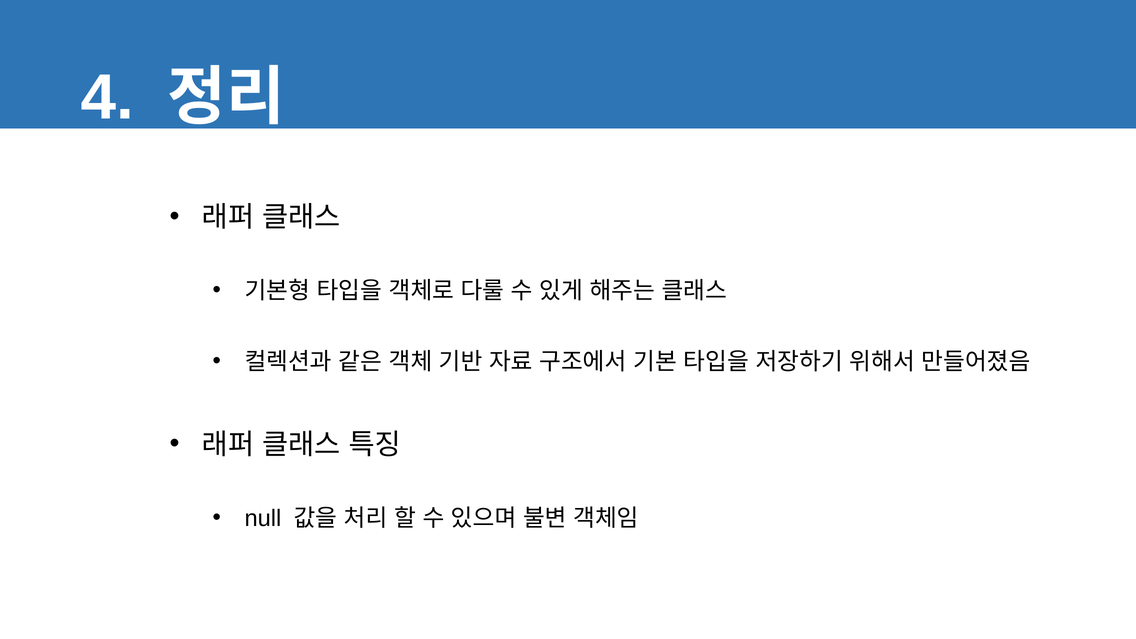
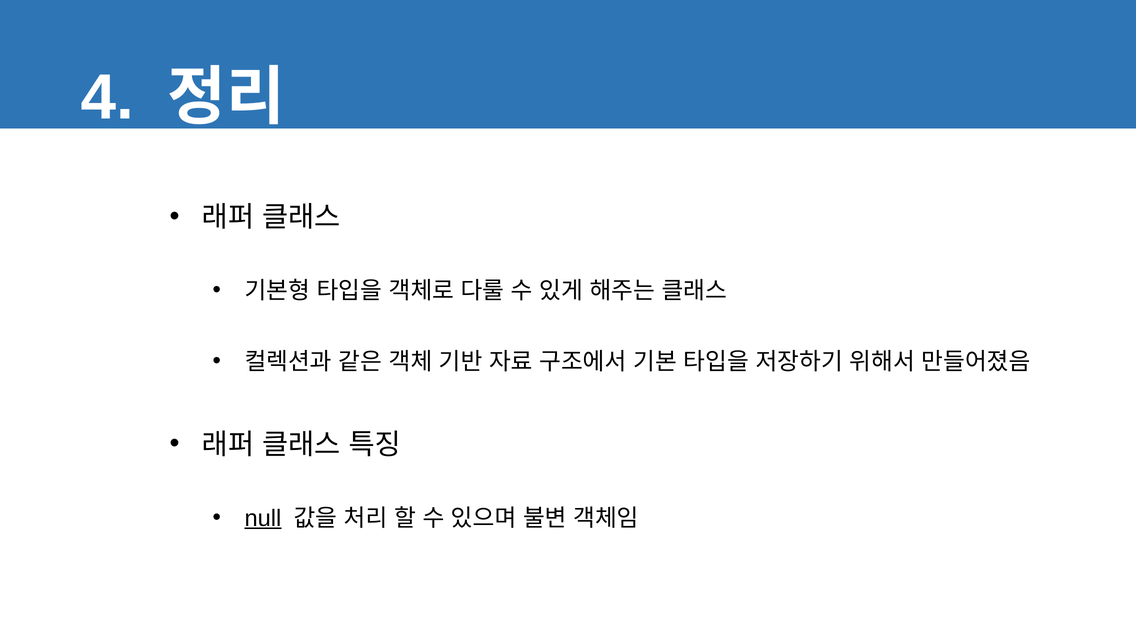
null underline: none -> present
